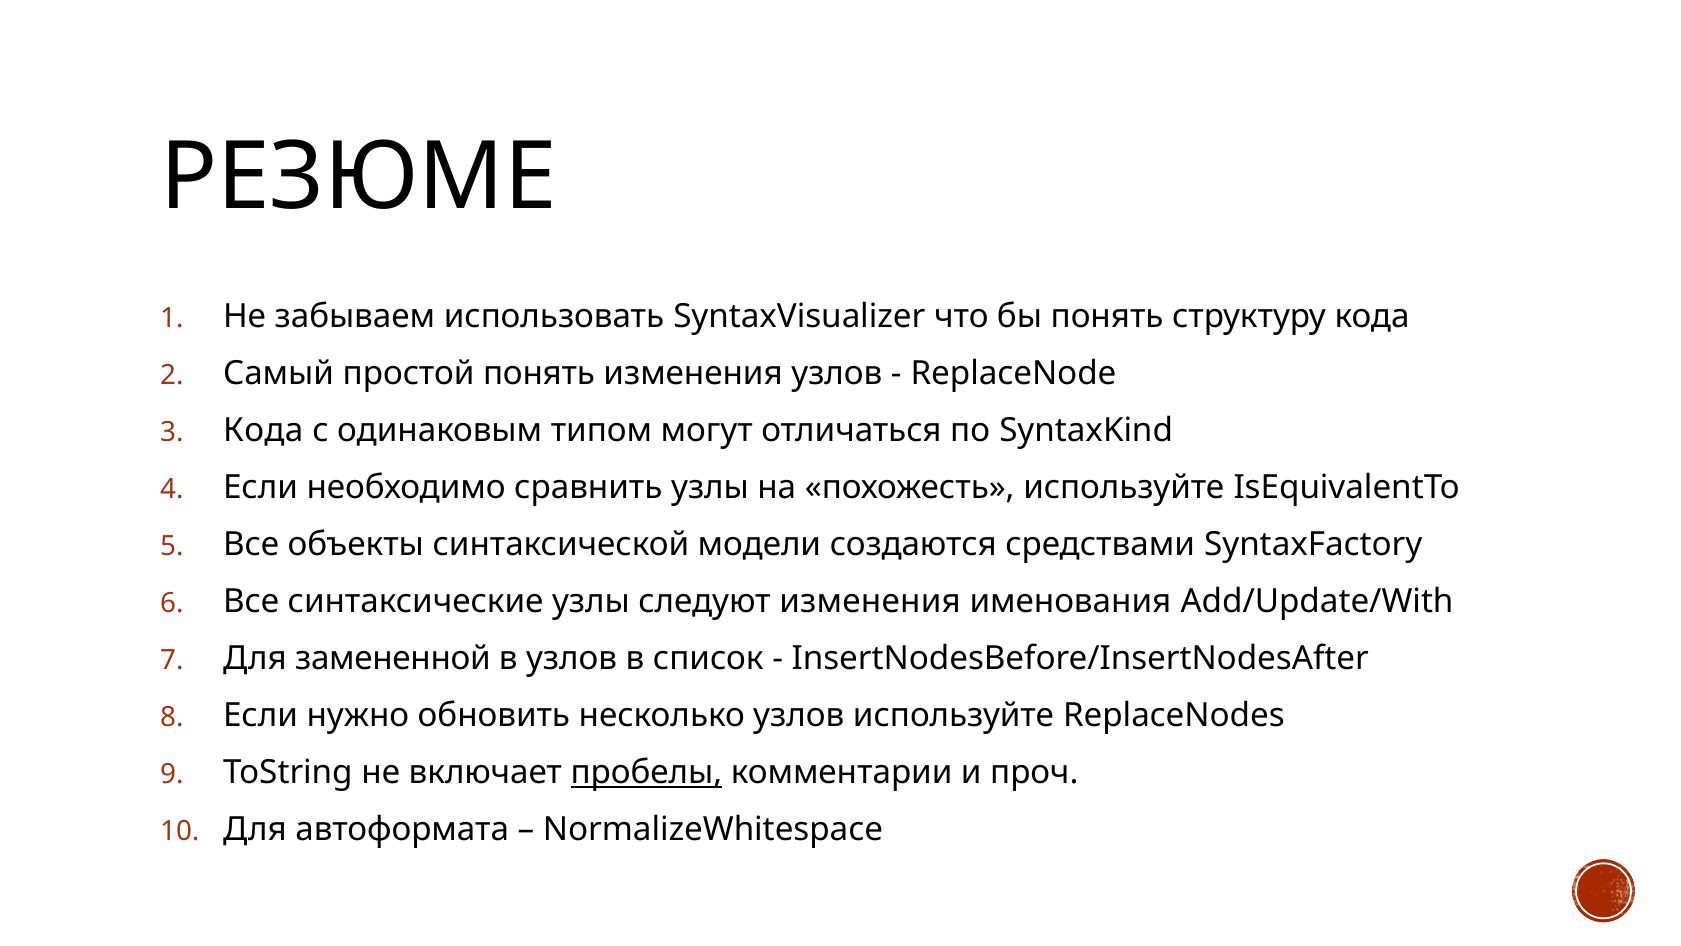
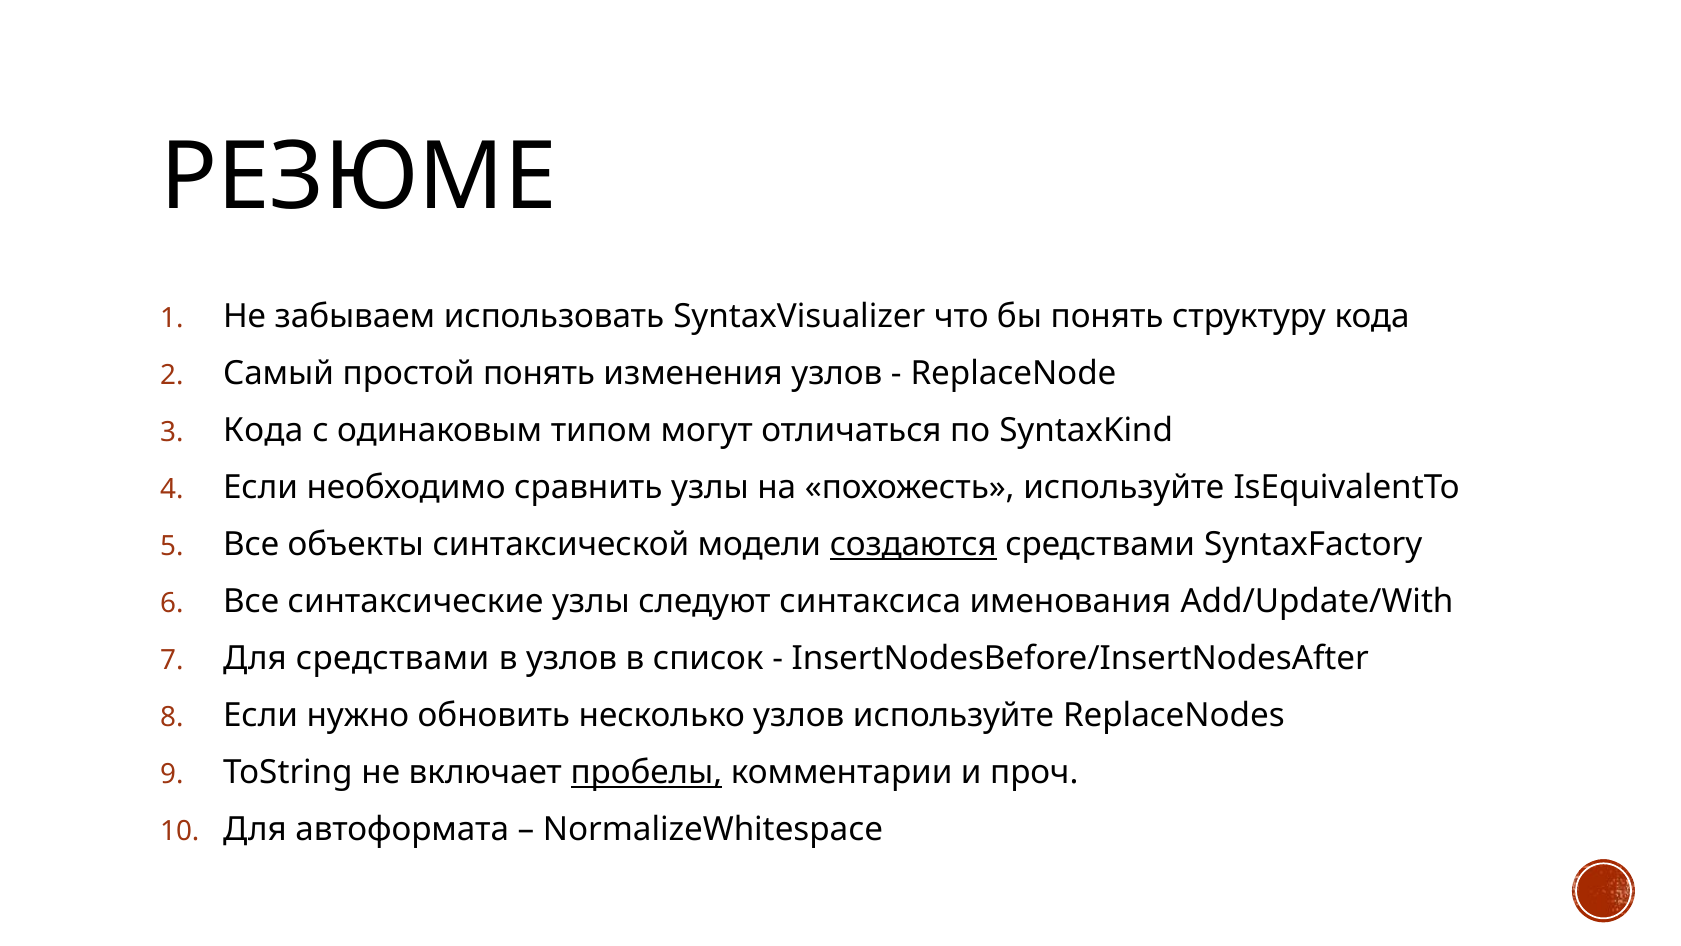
создаются underline: none -> present
следуют изменения: изменения -> синтаксиса
Для замененной: замененной -> средствами
